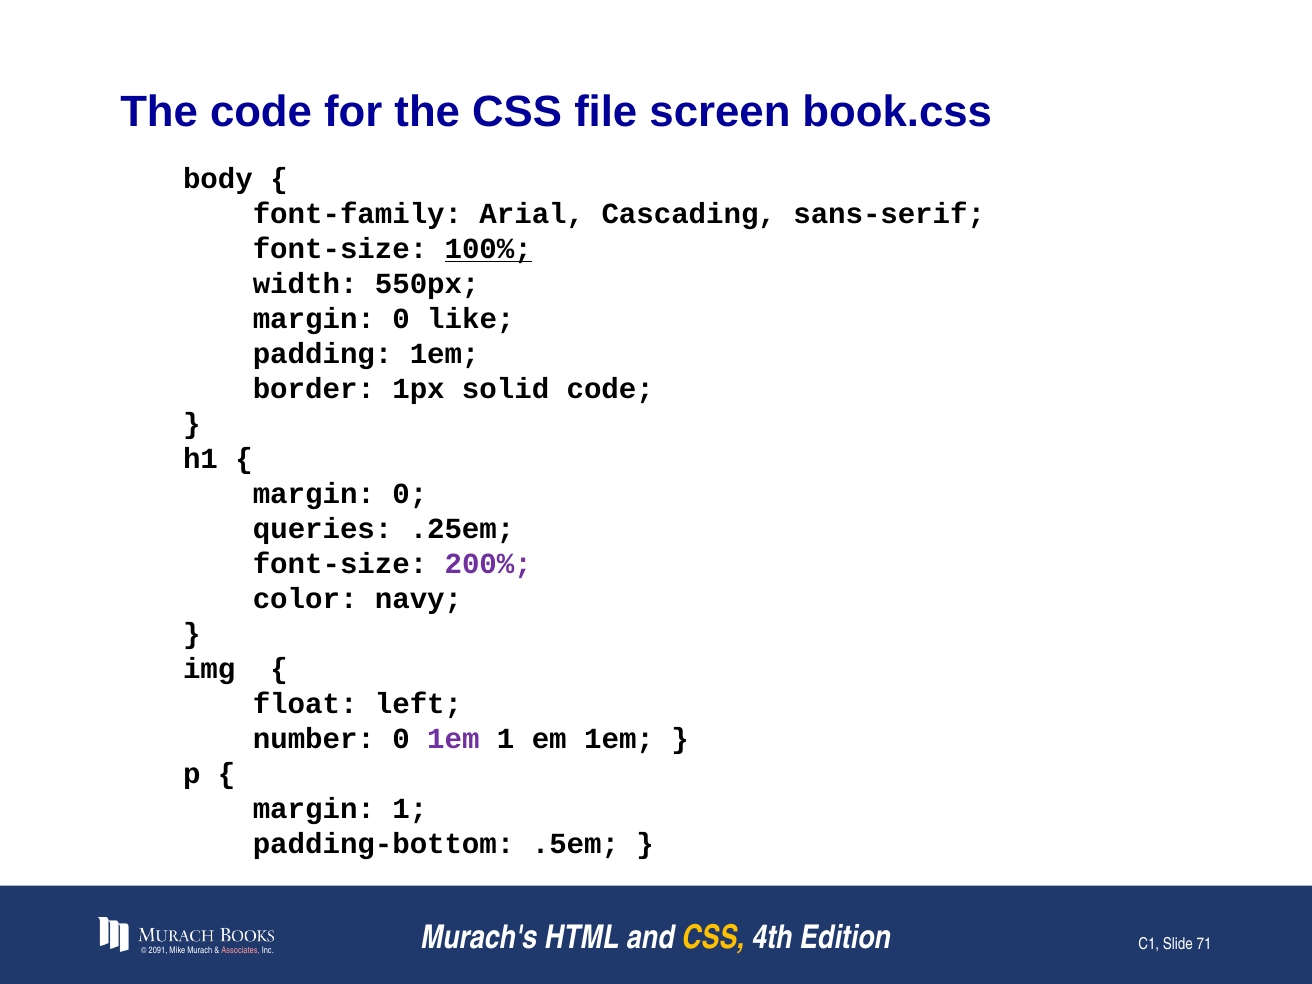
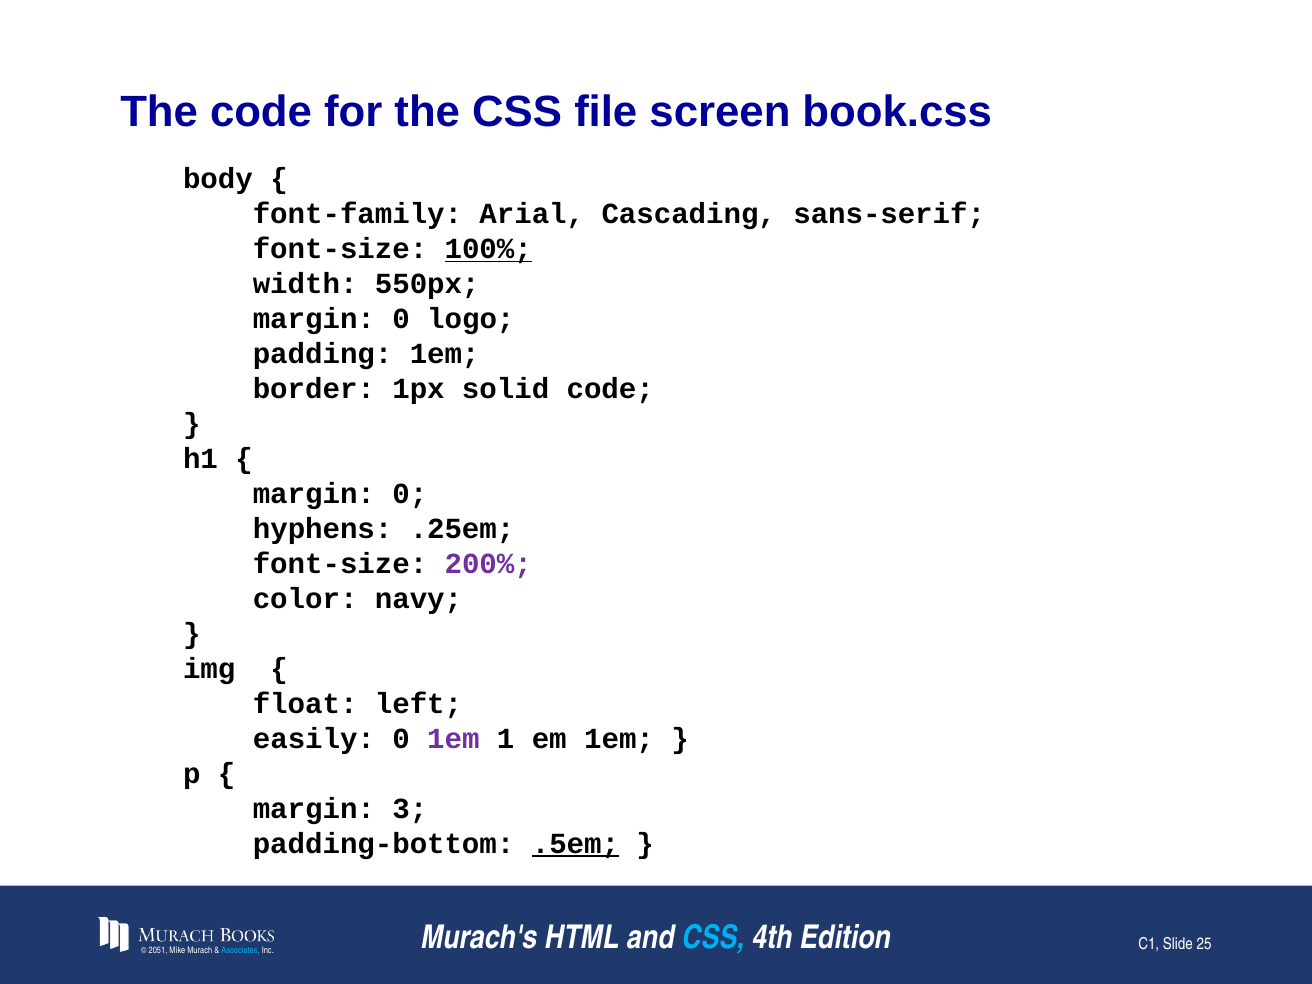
like: like -> logo
queries: queries -> hyphens
number: number -> easily
margin 1: 1 -> 3
.5em underline: none -> present
CSS at (713, 938) colour: yellow -> light blue
2091: 2091 -> 2051
Associates colour: pink -> light blue
71: 71 -> 25
